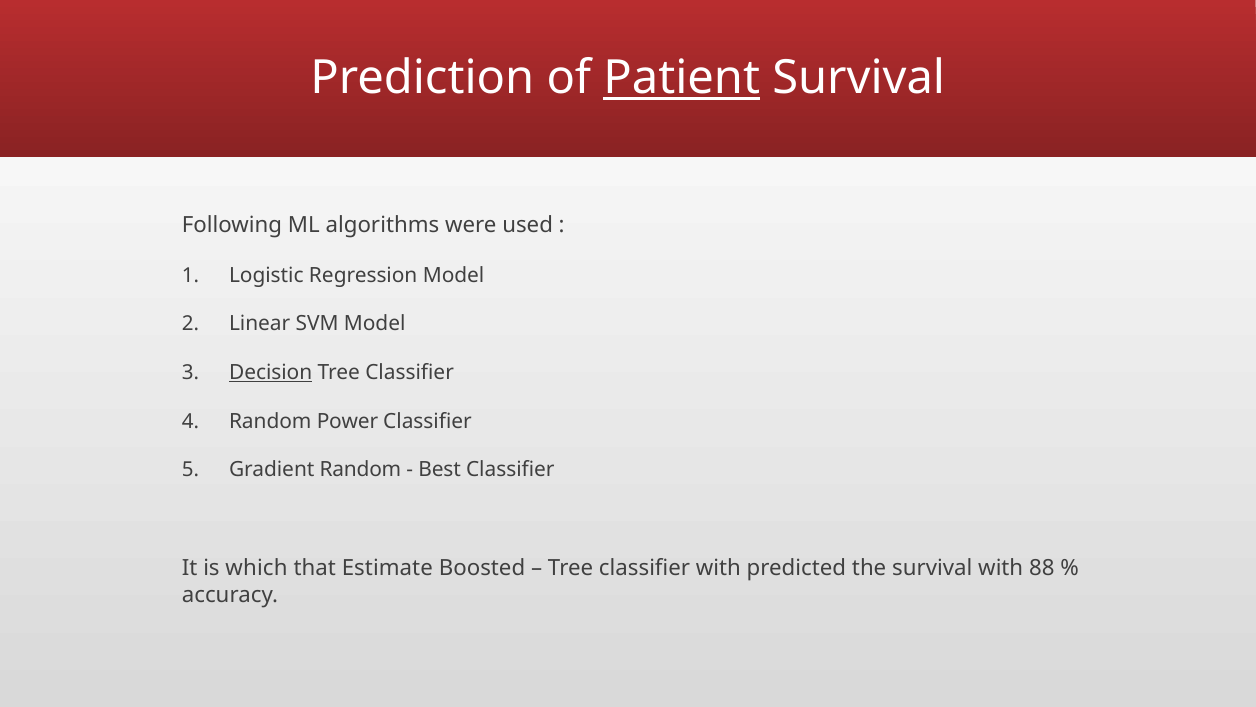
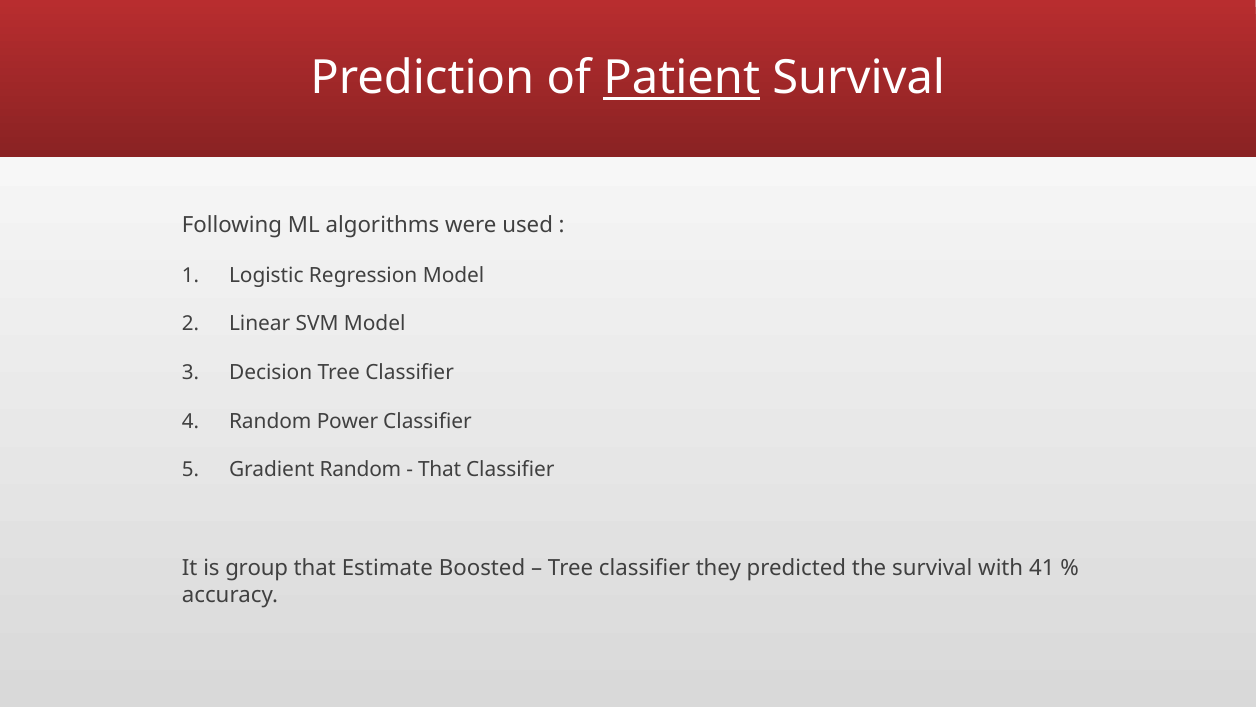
Decision underline: present -> none
Best at (440, 470): Best -> That
which: which -> group
classifier with: with -> they
88: 88 -> 41
